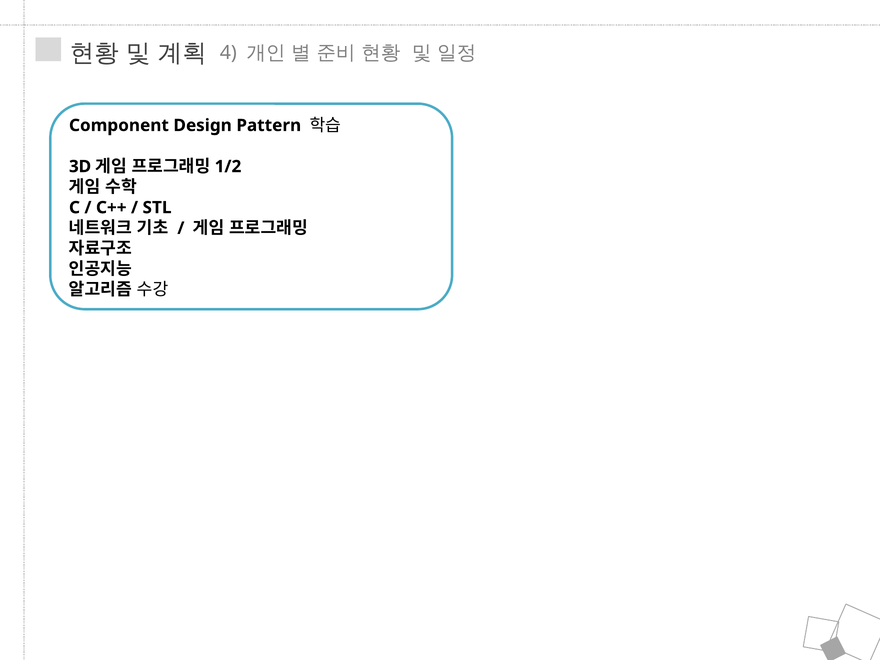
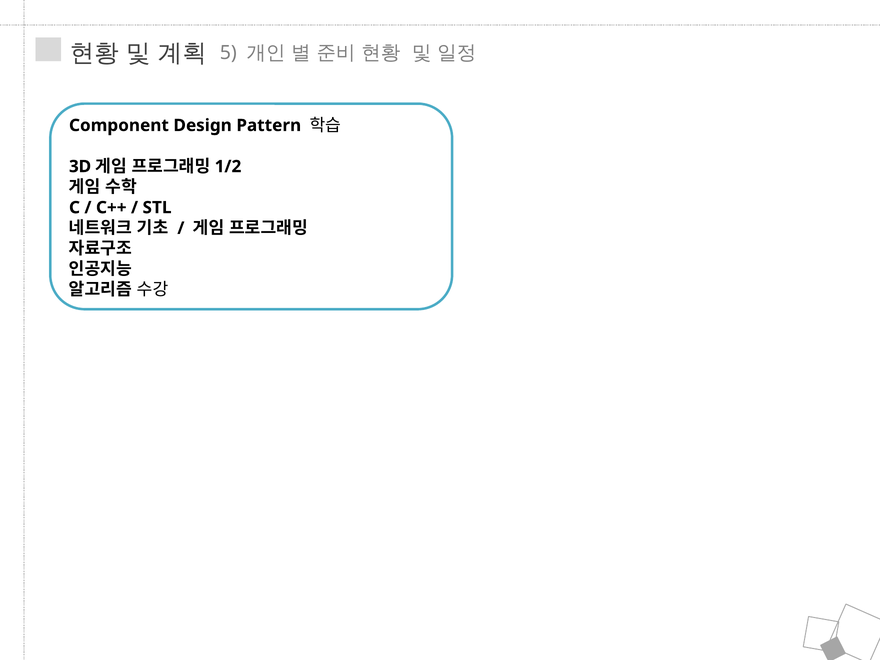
4: 4 -> 5
